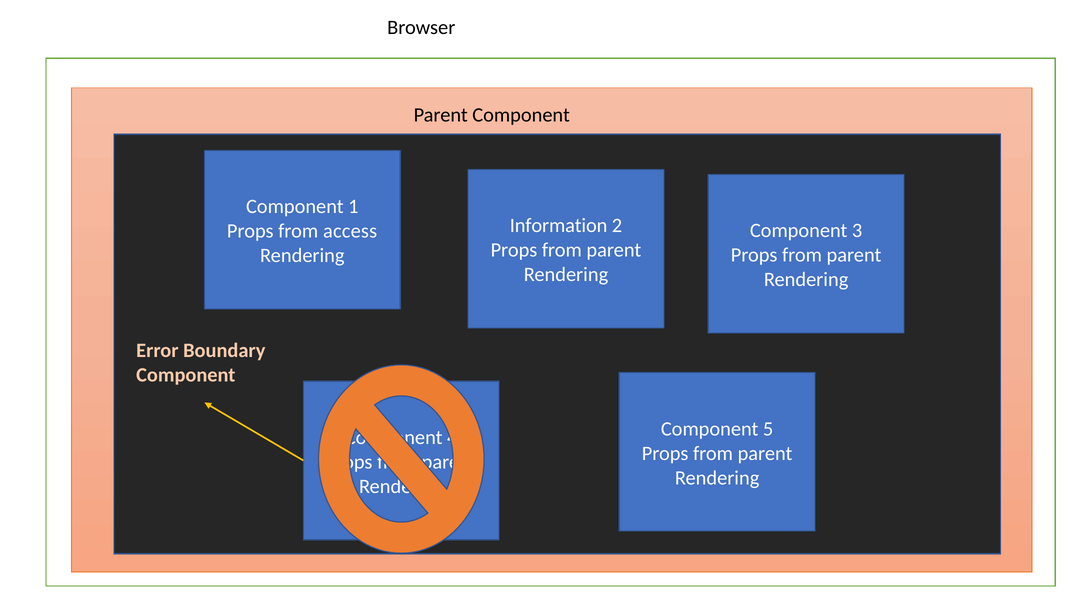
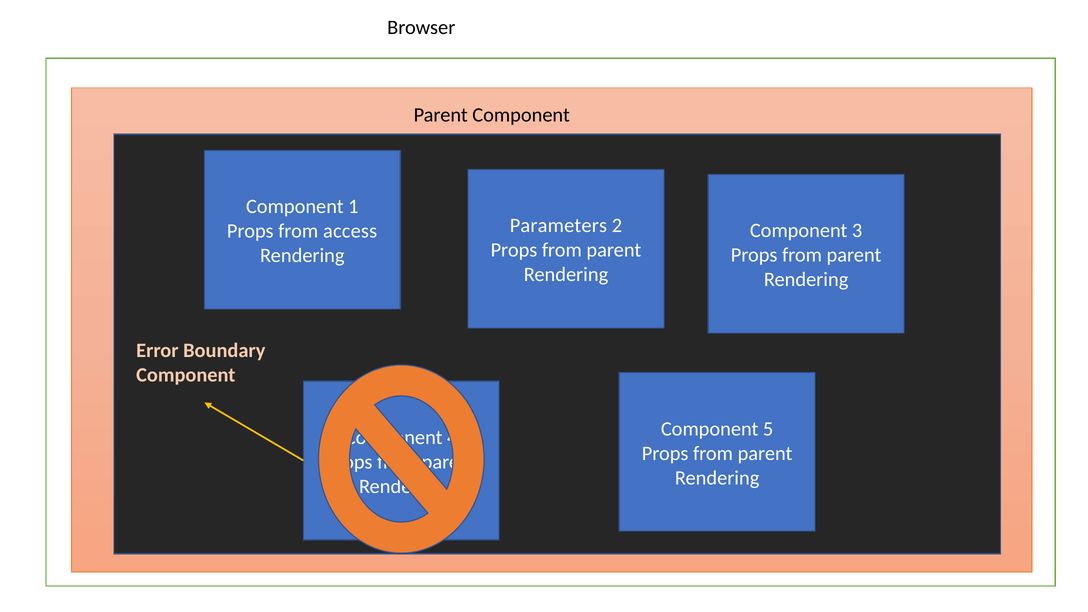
Information: Information -> Parameters
